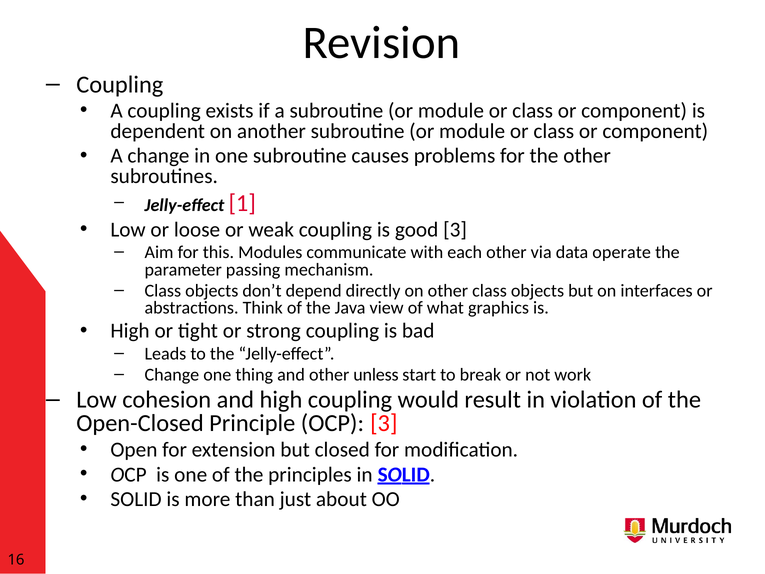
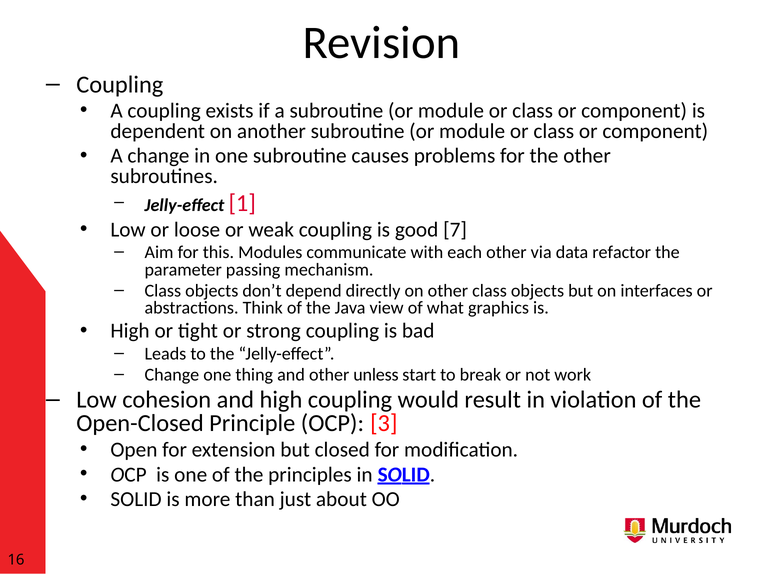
good 3: 3 -> 7
operate: operate -> refactor
